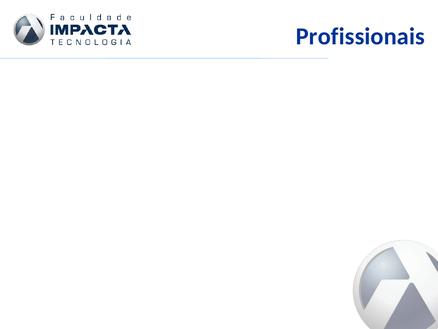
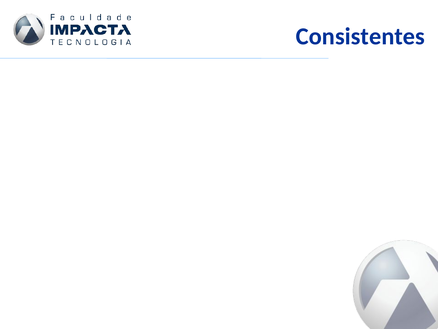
Profissionais: Profissionais -> Consistentes
